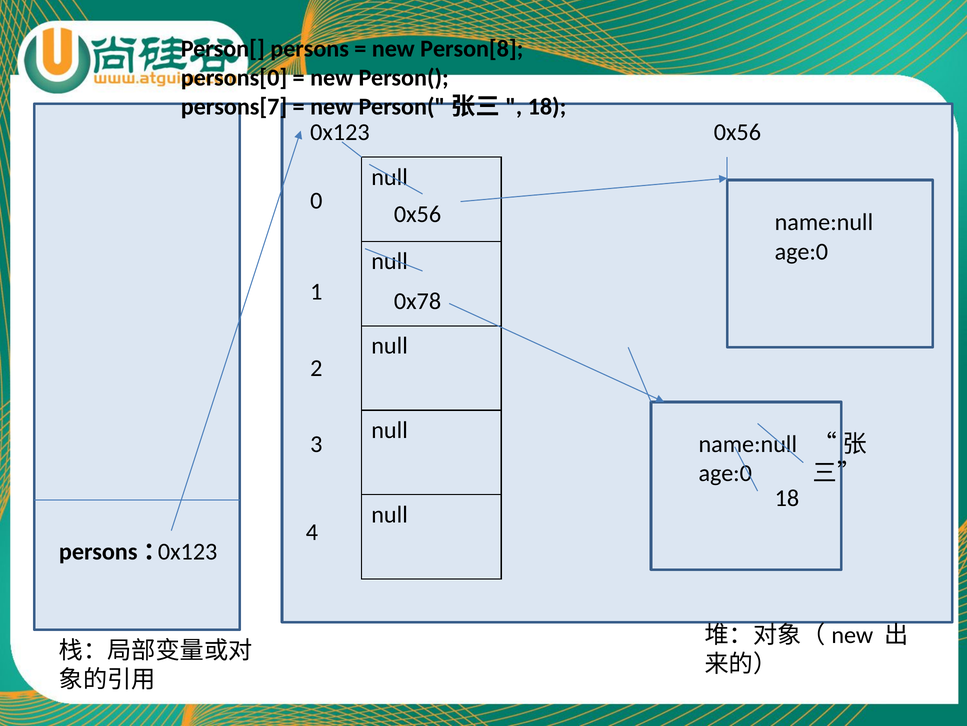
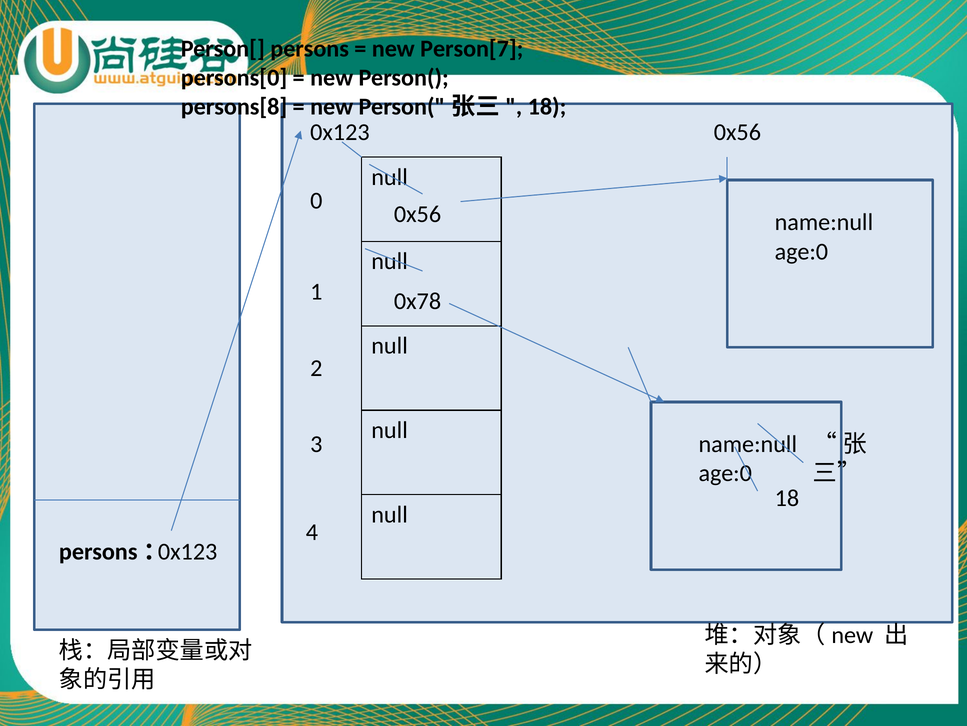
Person[8: Person[8 -> Person[7
persons[7: persons[7 -> persons[8
